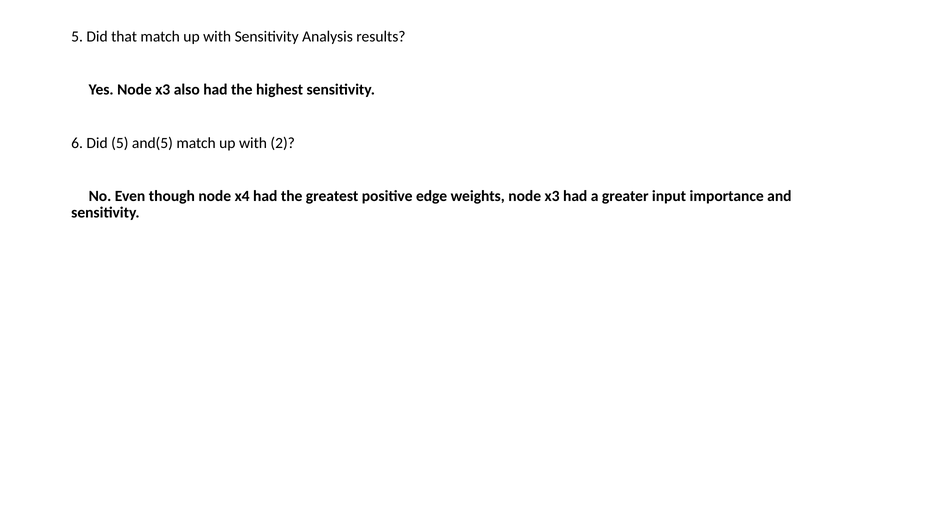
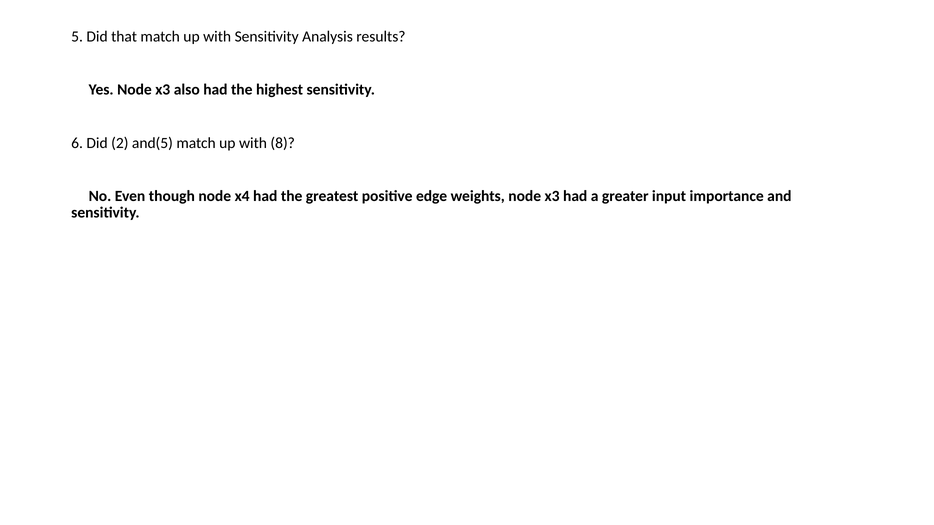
Did 5: 5 -> 2
2: 2 -> 8
